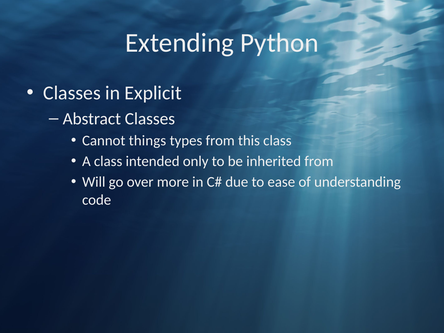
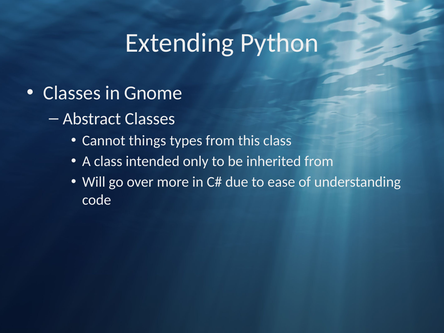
Explicit: Explicit -> Gnome
